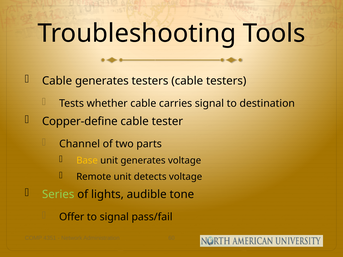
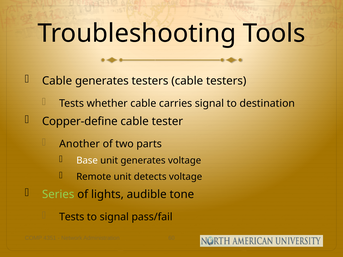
Channel: Channel -> Another
Base colour: yellow -> white
Offer at (72, 217): Offer -> Tests
